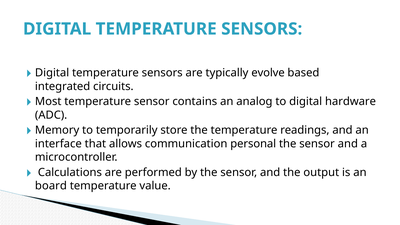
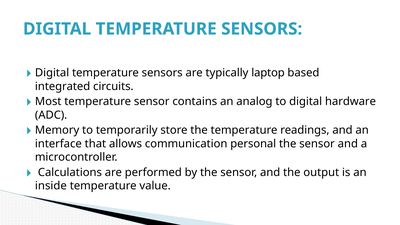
evolve: evolve -> laptop
board: board -> inside
